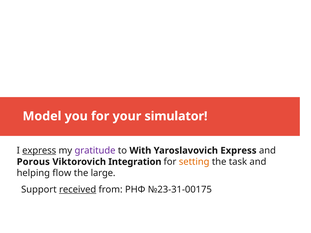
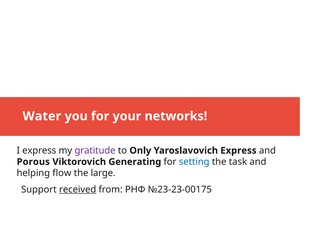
Model: Model -> Water
simulator: simulator -> networks
express at (39, 151) underline: present -> none
With: With -> Only
Integration: Integration -> Generating
setting colour: orange -> blue
№23-31-00175: №23-31-00175 -> №23-23-00175
